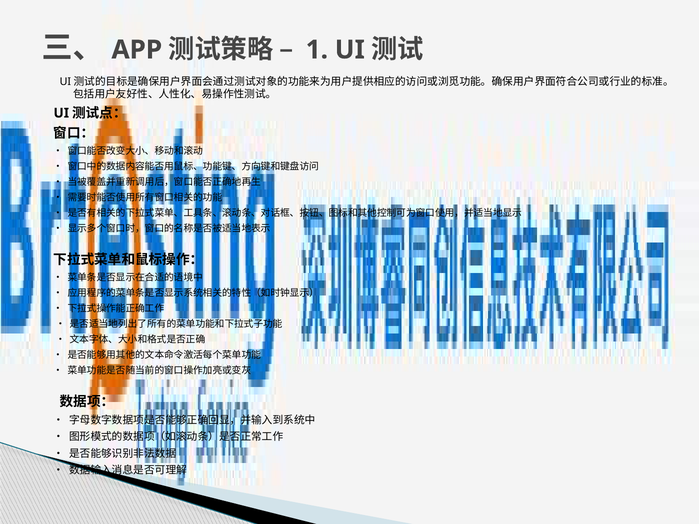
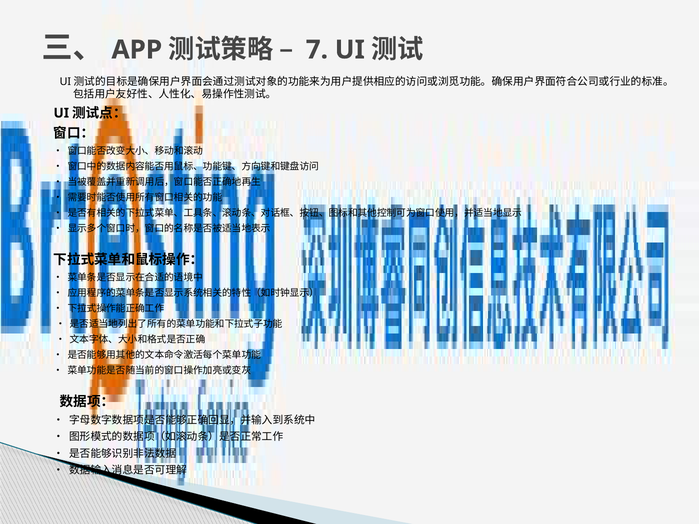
1: 1 -> 7
